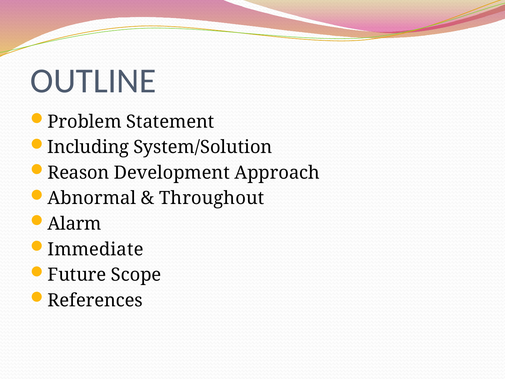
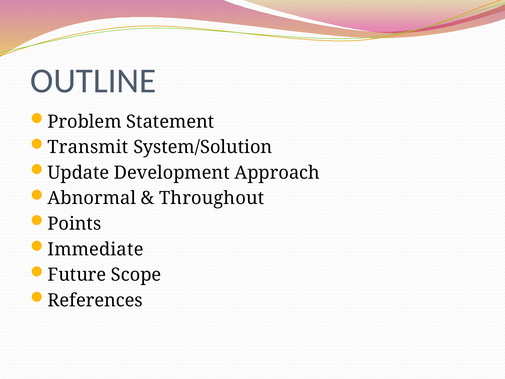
Including: Including -> Transmit
Reason: Reason -> Update
Alarm: Alarm -> Points
